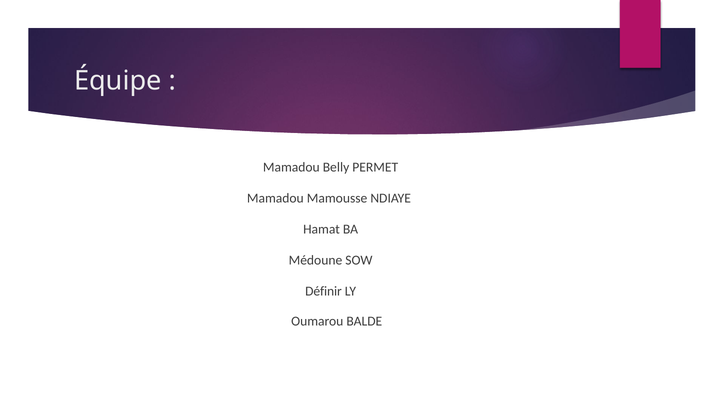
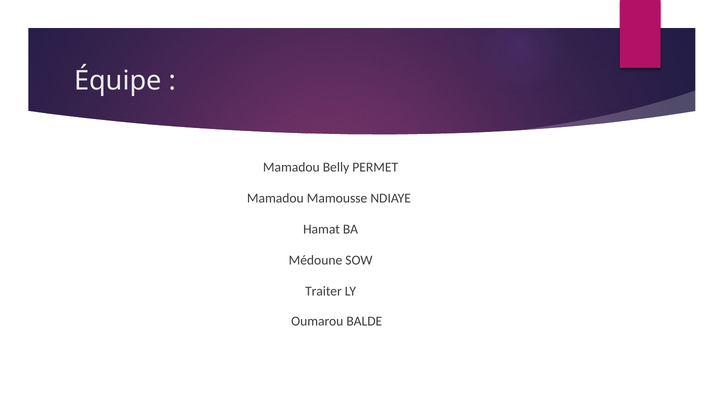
Définir: Définir -> Traiter
